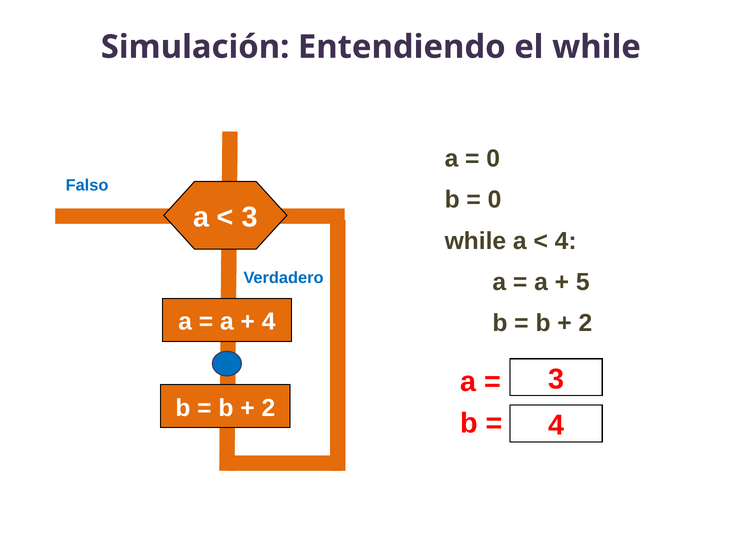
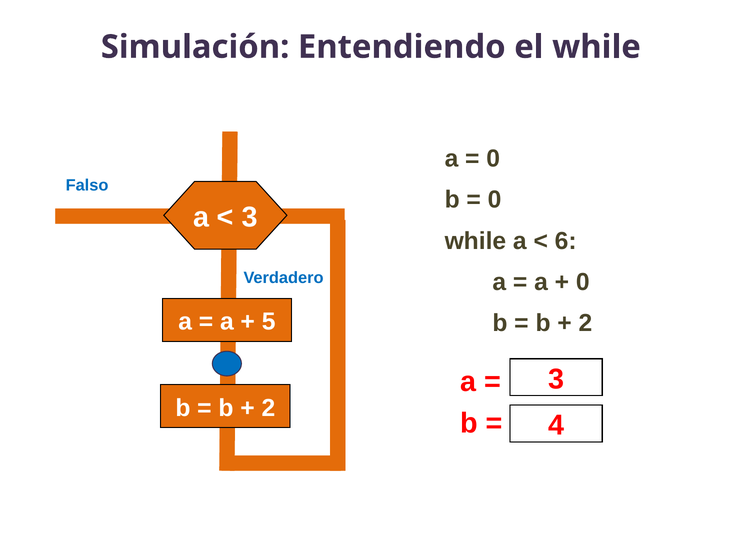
4 at (566, 241): 4 -> 6
5 at (583, 282): 5 -> 0
4 at (269, 322): 4 -> 5
